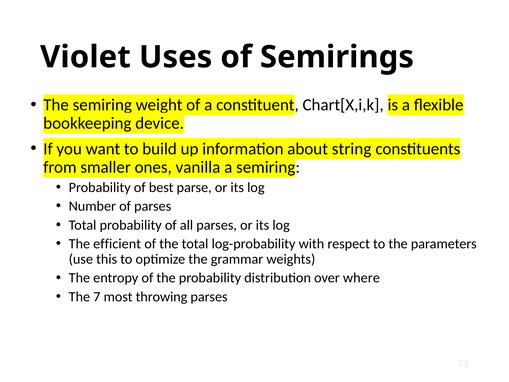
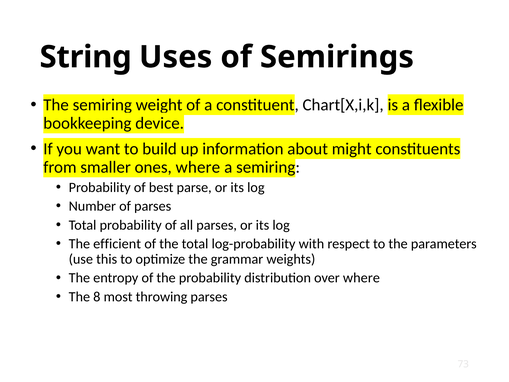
Violet: Violet -> String
string: string -> might
ones vanilla: vanilla -> where
7: 7 -> 8
